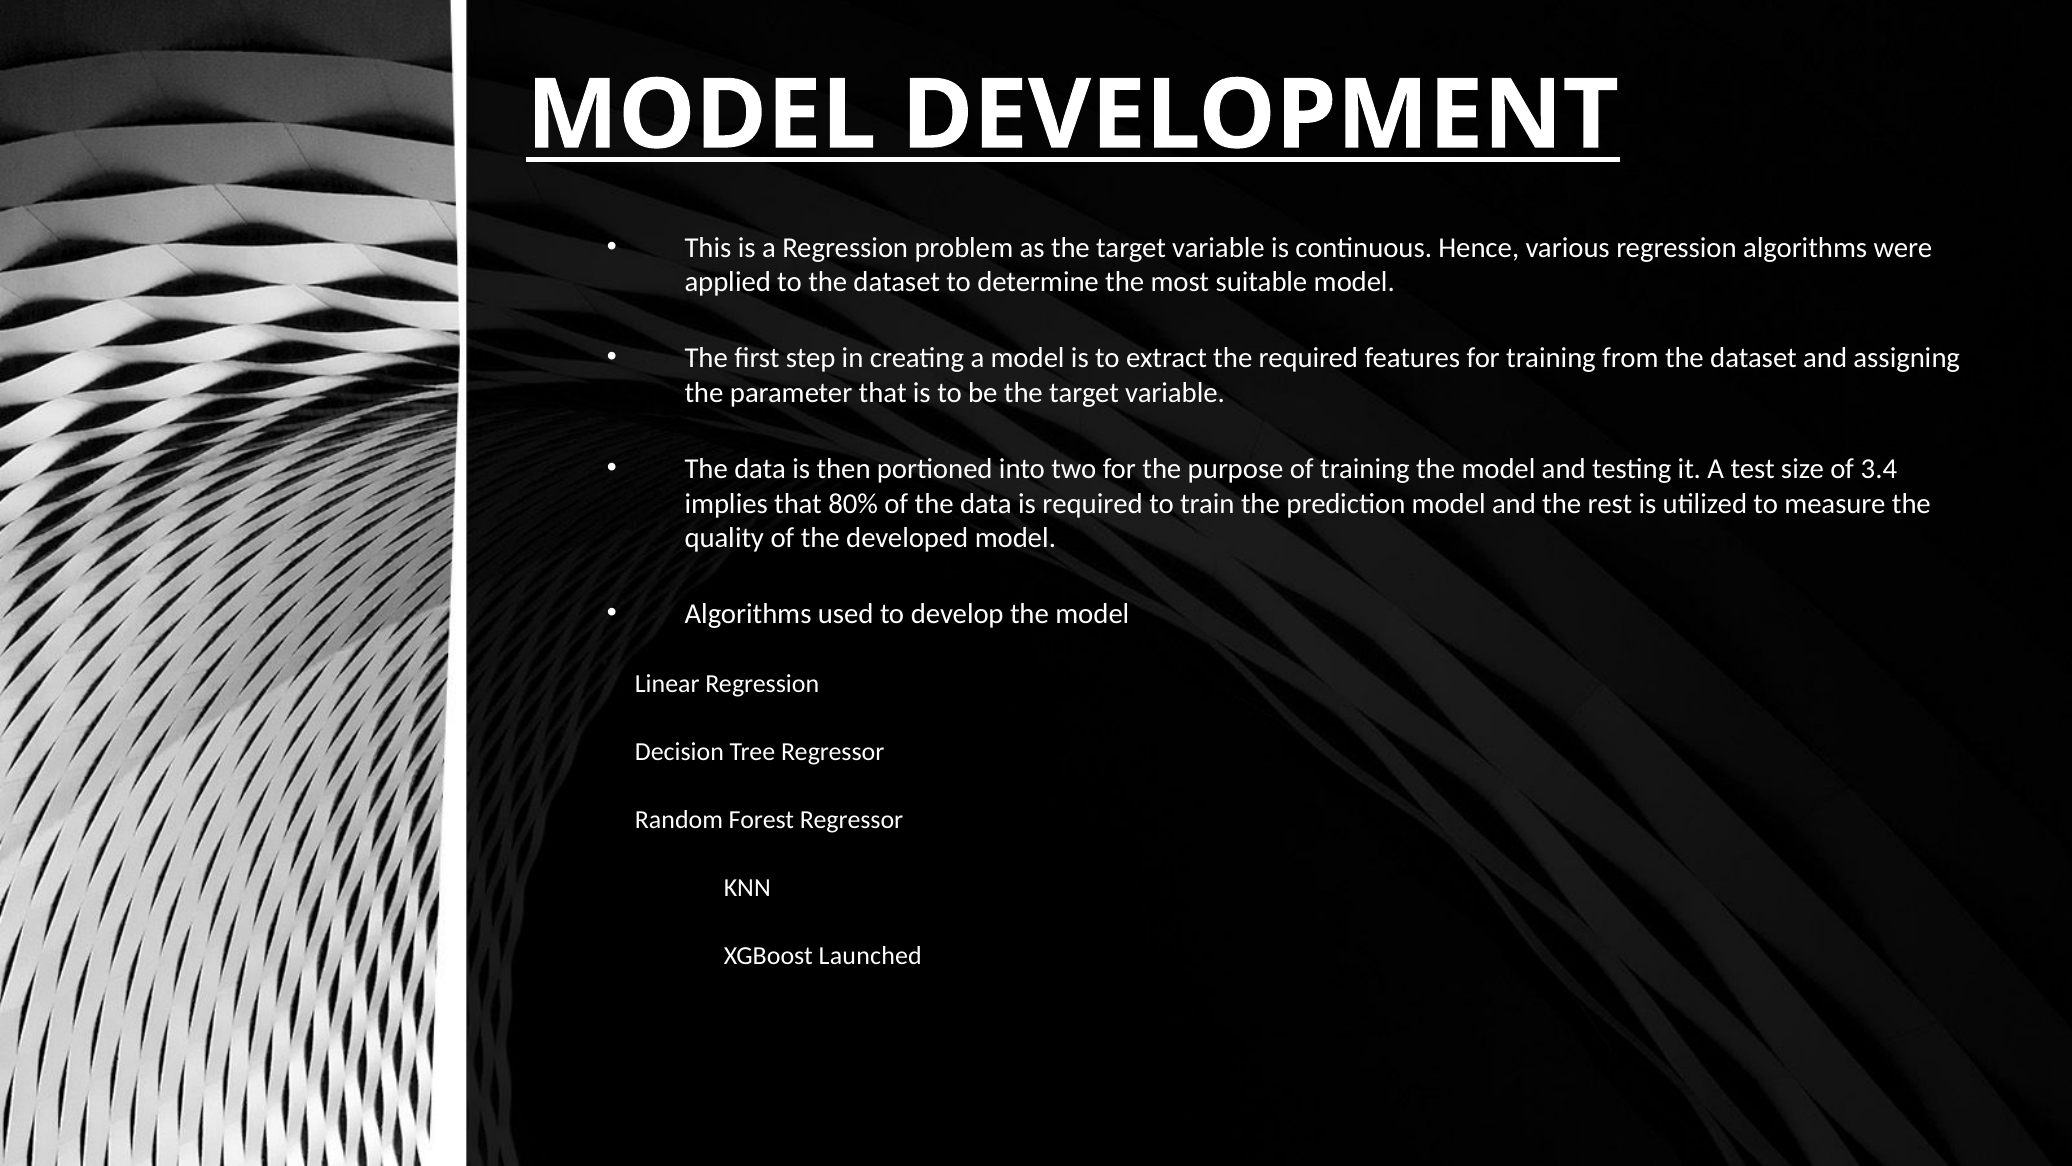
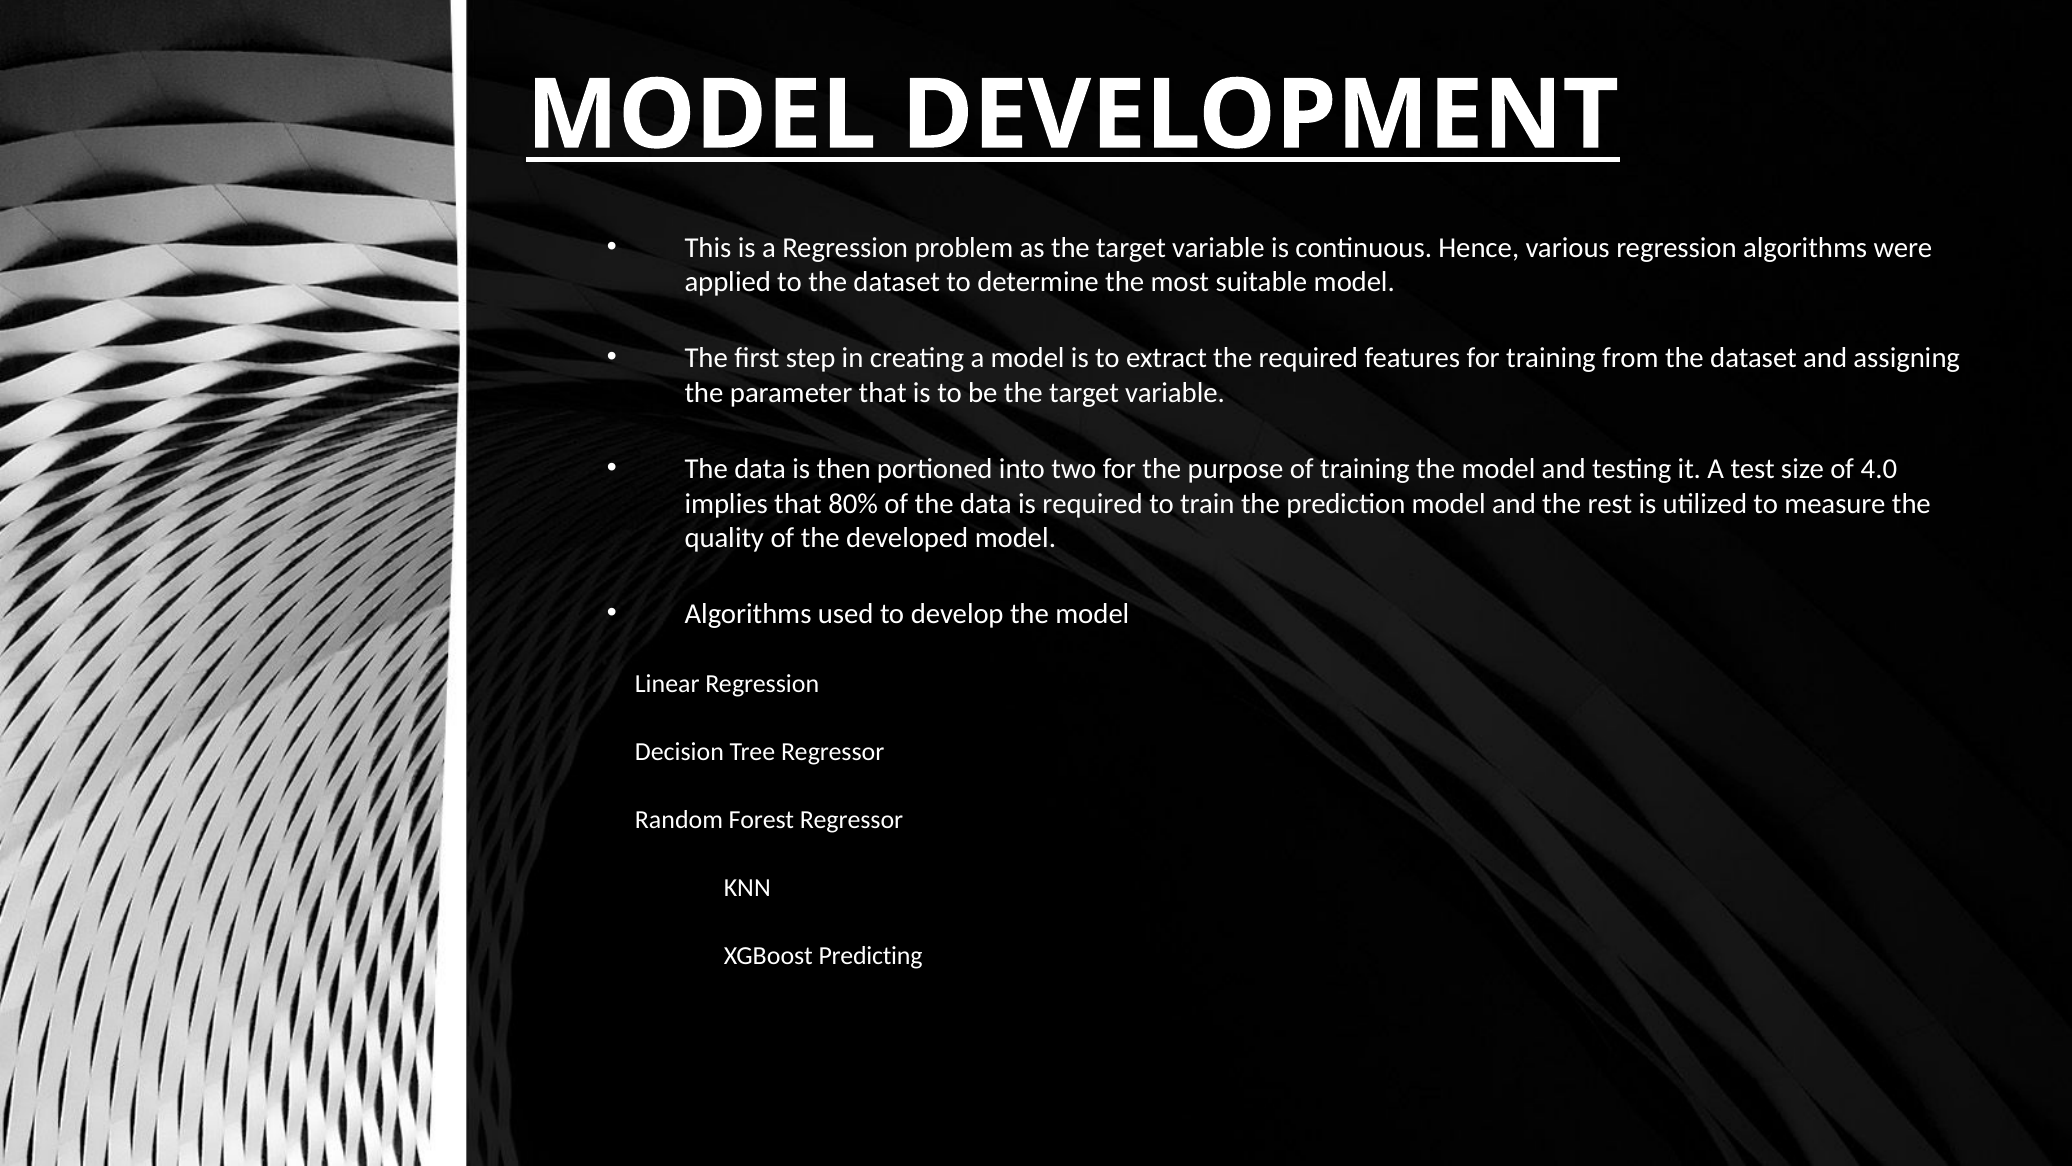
3.4: 3.4 -> 4.0
Launched: Launched -> Predicting
